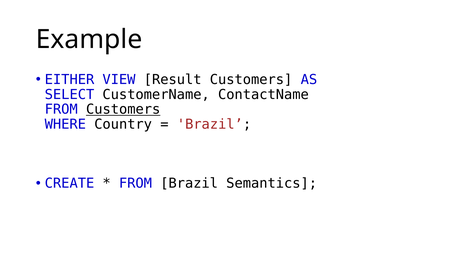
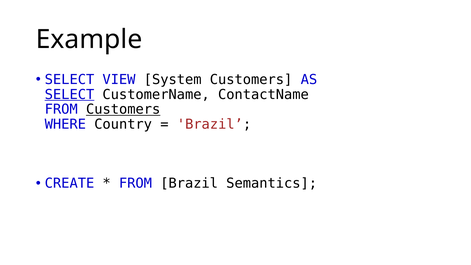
EITHER at (70, 80): EITHER -> SELECT
Result: Result -> System
SELECT at (70, 94) underline: none -> present
